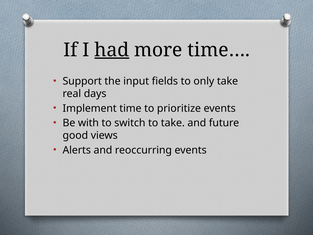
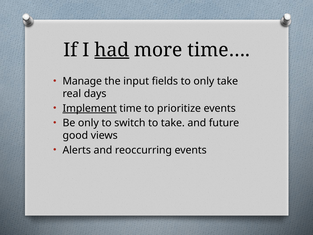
Support: Support -> Manage
Implement underline: none -> present
Be with: with -> only
